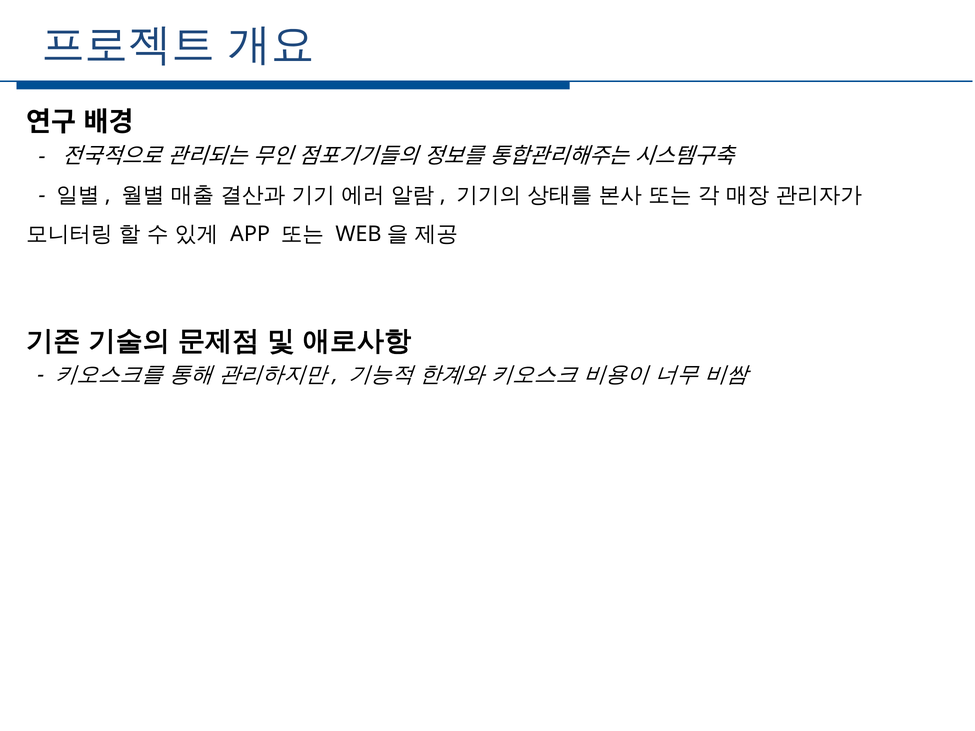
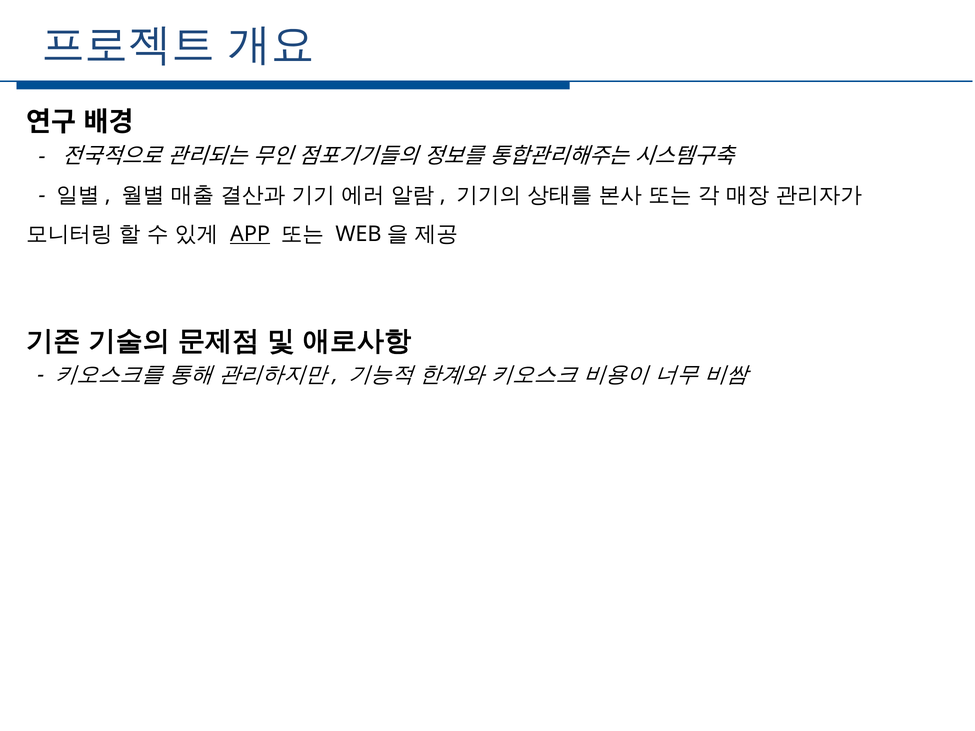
APP underline: none -> present
